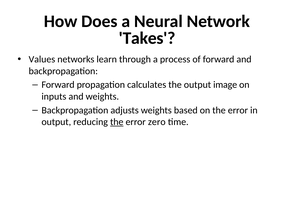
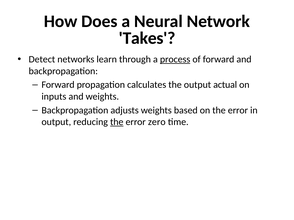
Values: Values -> Detect
process underline: none -> present
image: image -> actual
